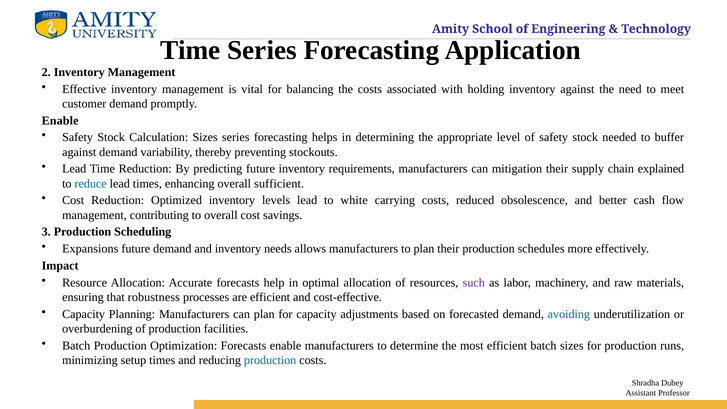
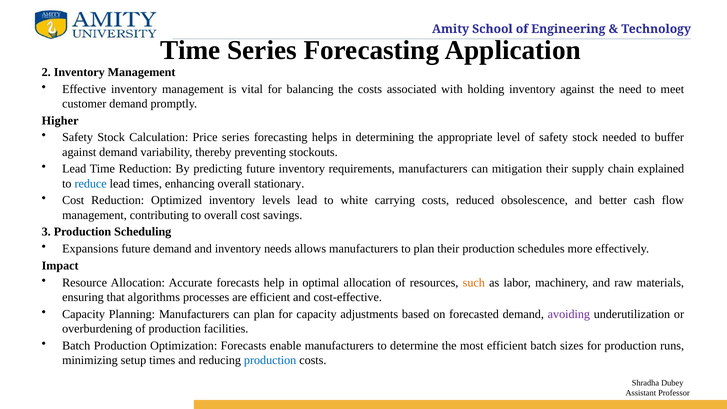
Enable at (60, 121): Enable -> Higher
Calculation Sizes: Sizes -> Price
sufficient: sufficient -> stationary
such colour: purple -> orange
robustness: robustness -> algorithms
avoiding colour: blue -> purple
